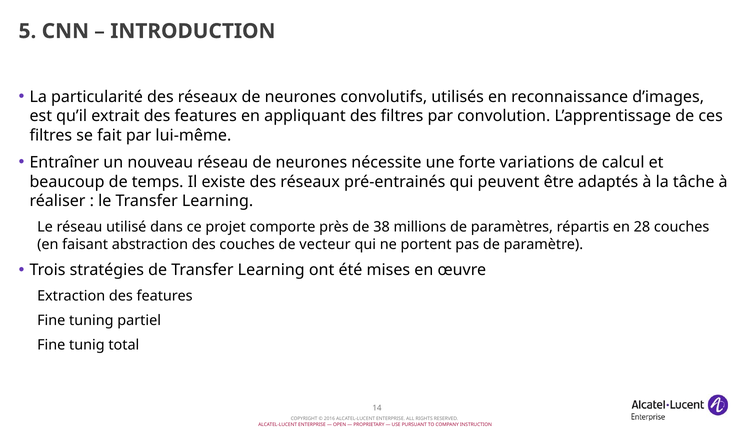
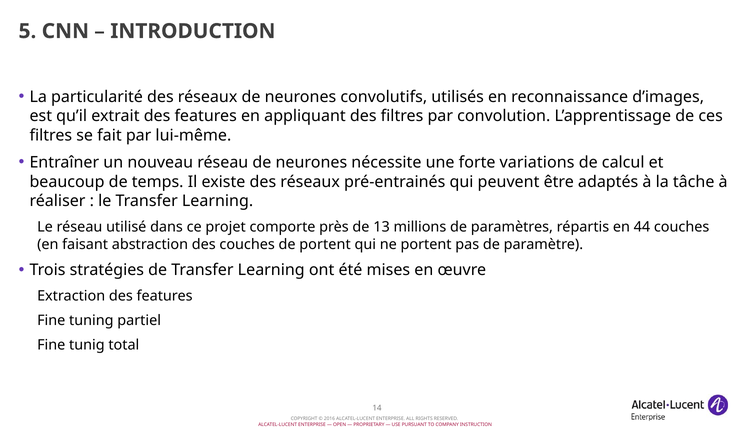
38: 38 -> 13
28: 28 -> 44
de vecteur: vecteur -> portent
